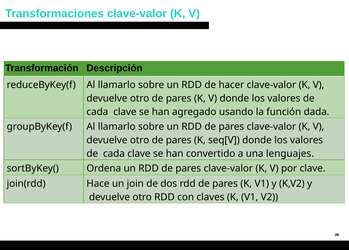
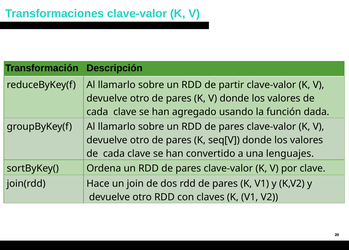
hacer: hacer -> partir
